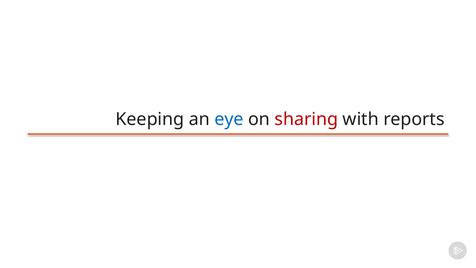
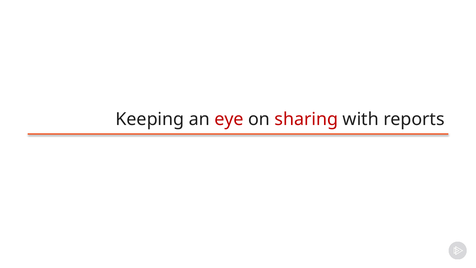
eye colour: blue -> red
